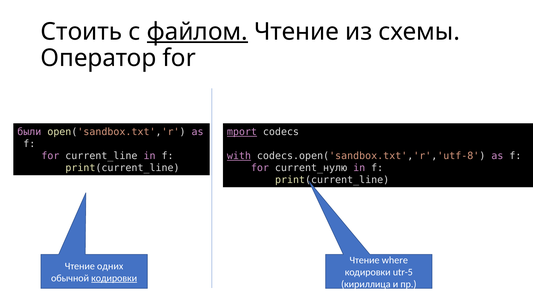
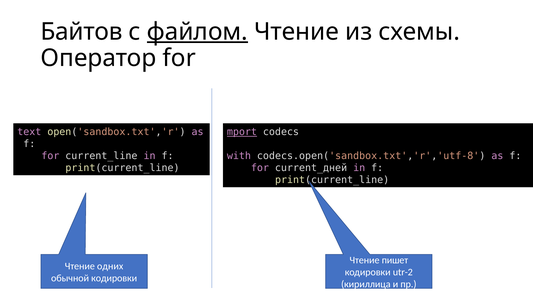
Стоить: Стоить -> Байтов
были: были -> text
with underline: present -> none
current_нулю: current_нулю -> current_дней
where: where -> пишет
utr-5: utr-5 -> utr-2
кодировки at (114, 278) underline: present -> none
